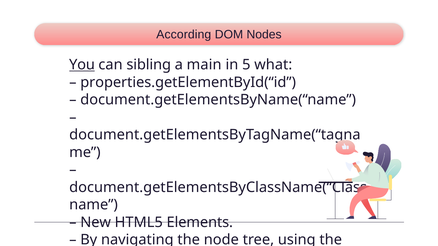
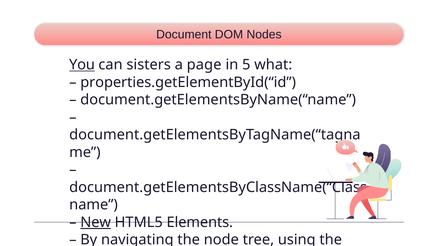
According: According -> Document
sibling: sibling -> sisters
main: main -> page
New underline: none -> present
